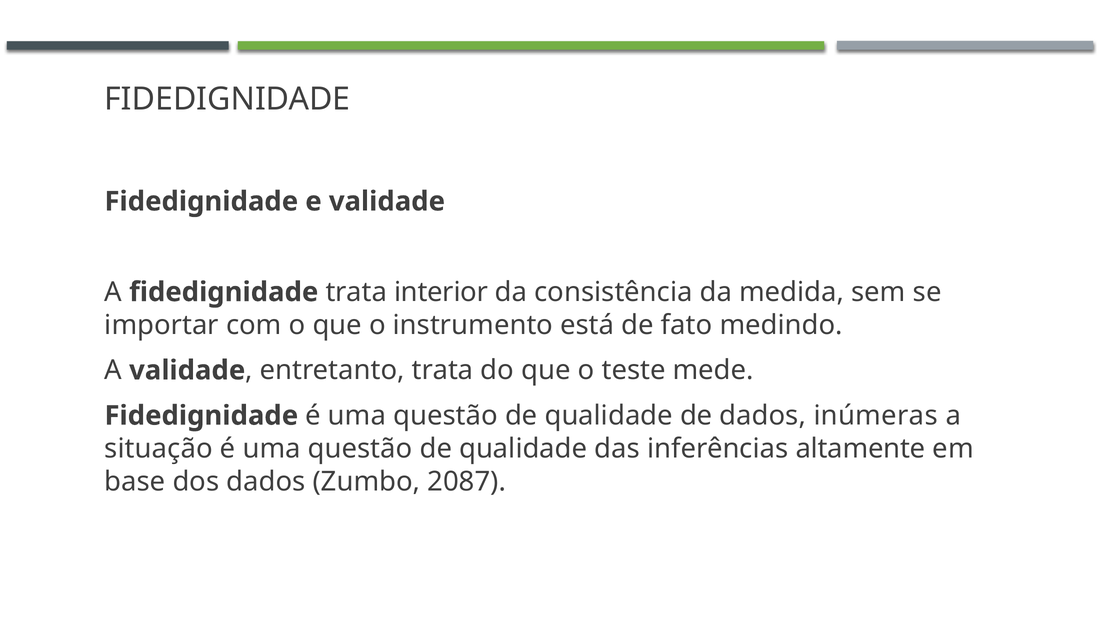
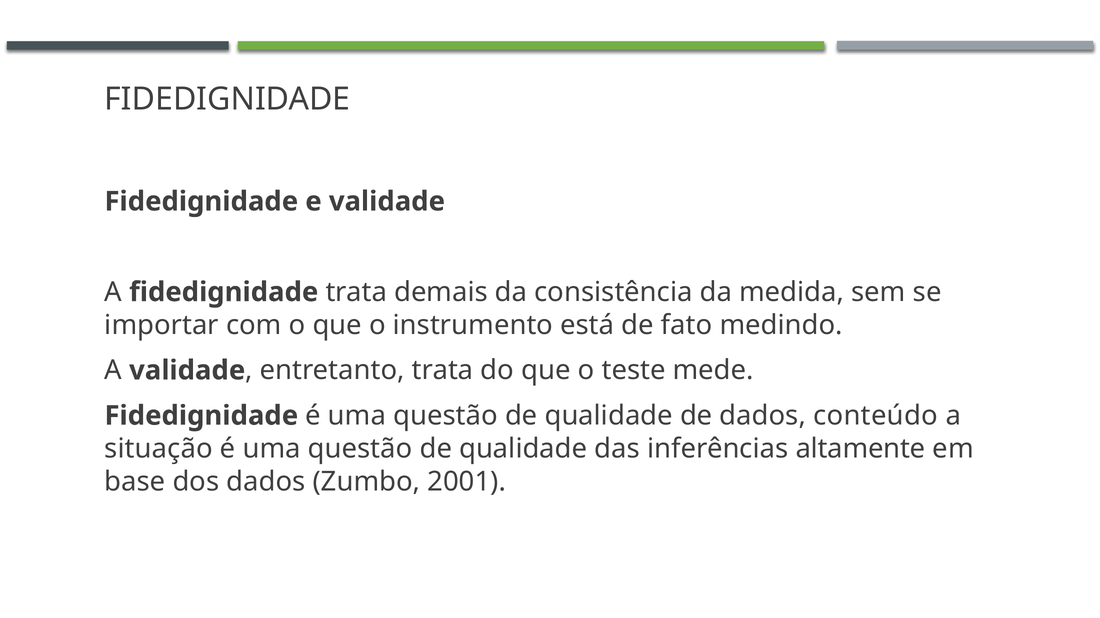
interior: interior -> demais
inúmeras: inúmeras -> conteúdo
2087: 2087 -> 2001
